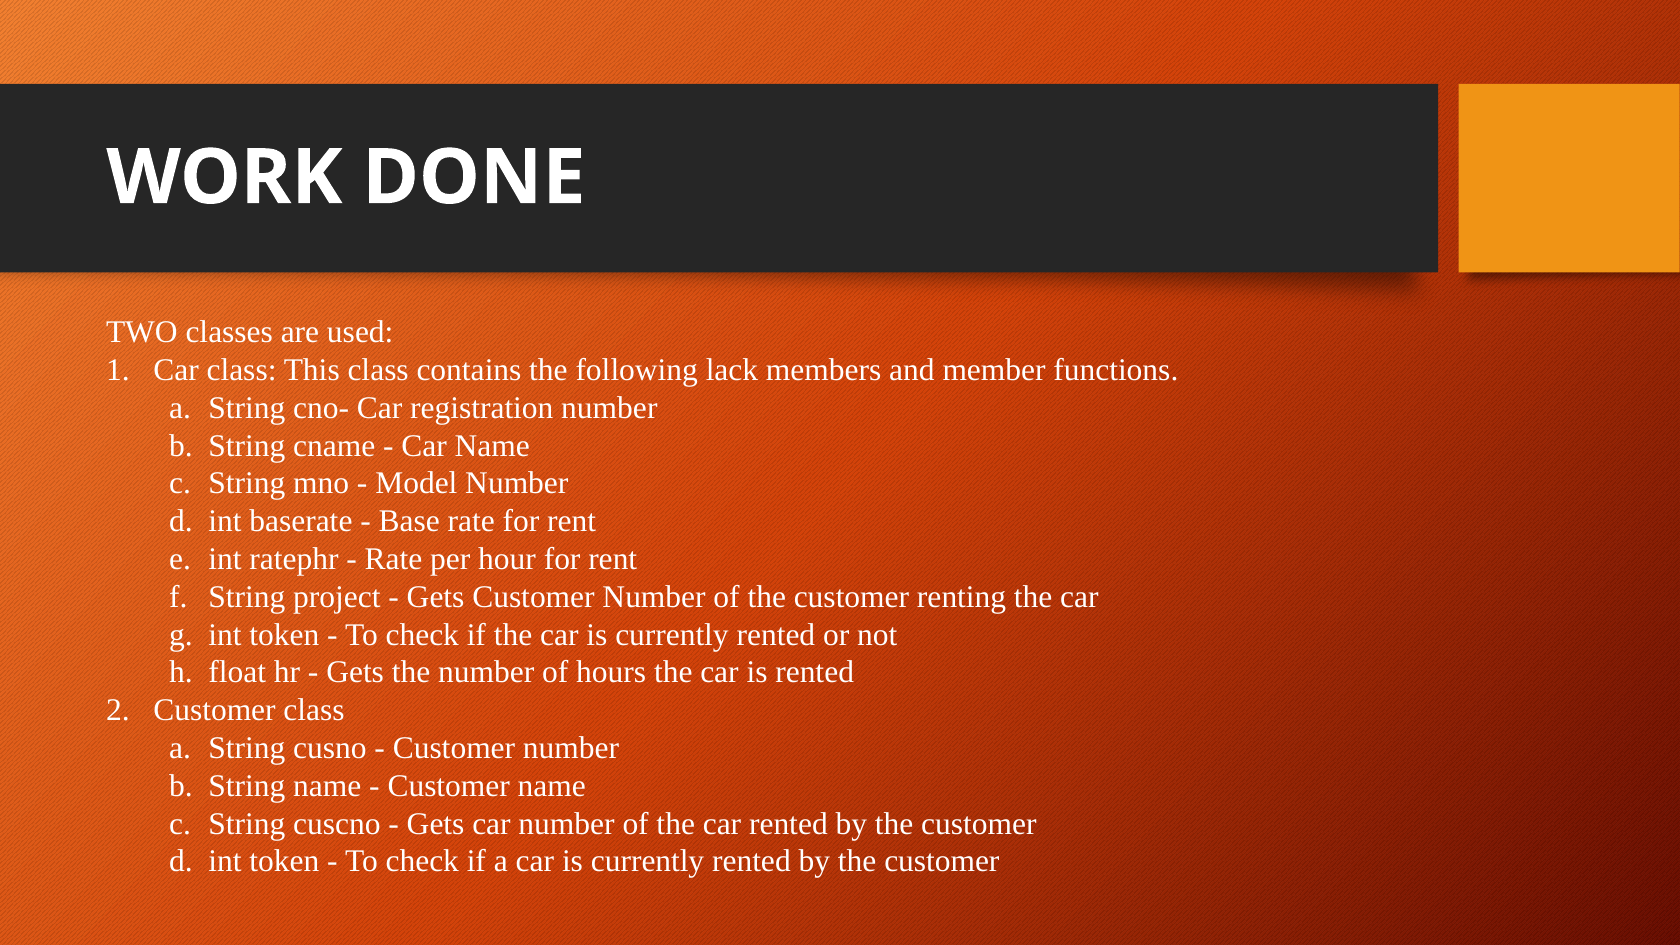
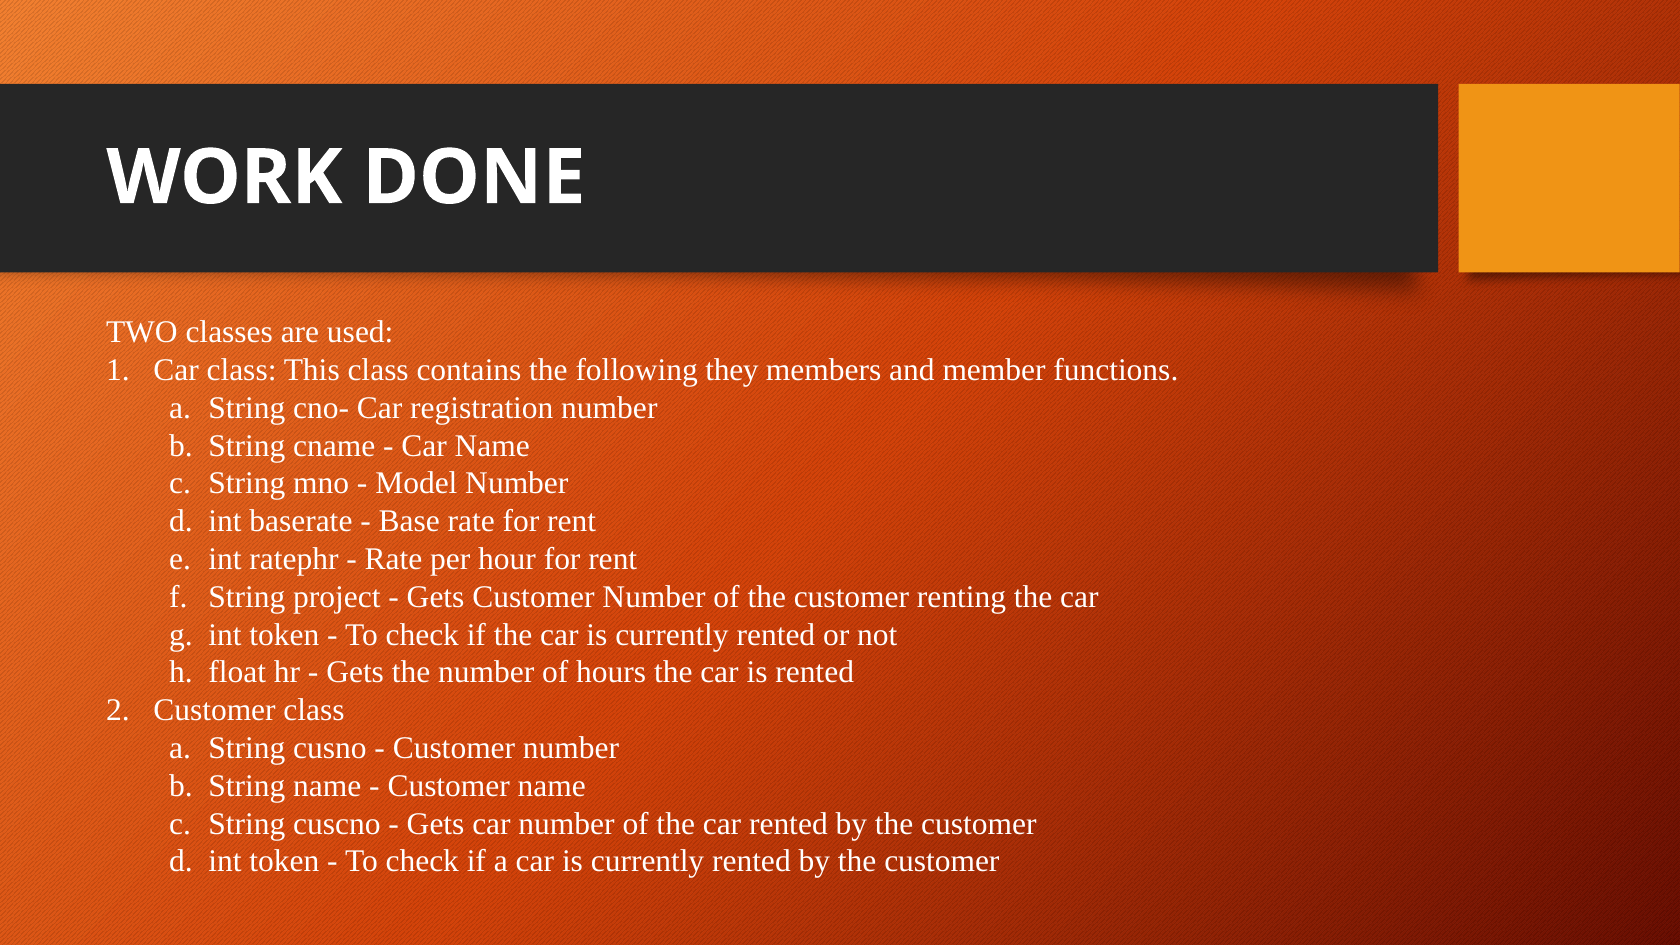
lack: lack -> they
